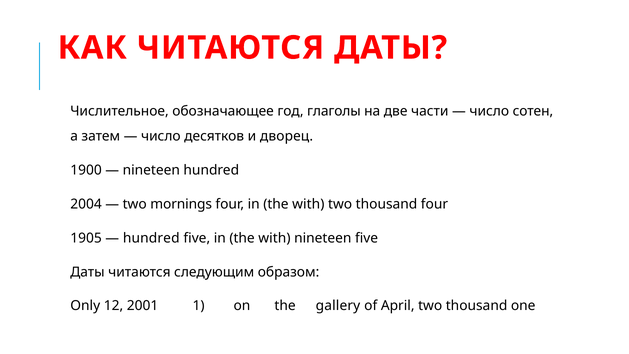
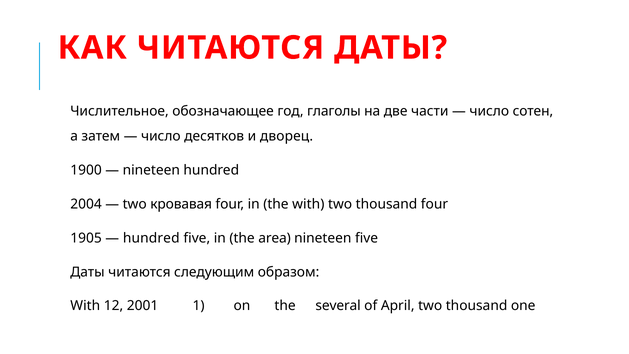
mornings: mornings -> кровавая
five in the with: with -> area
Only at (85, 306): Only -> With
gallery: gallery -> several
